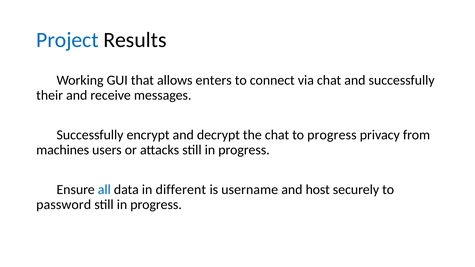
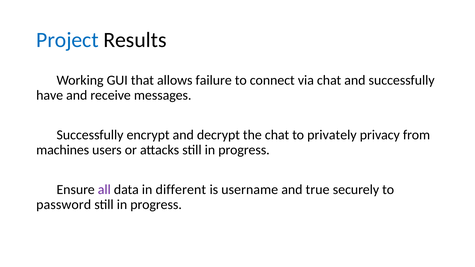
enters: enters -> failure
their: their -> have
to progress: progress -> privately
all colour: blue -> purple
host: host -> true
